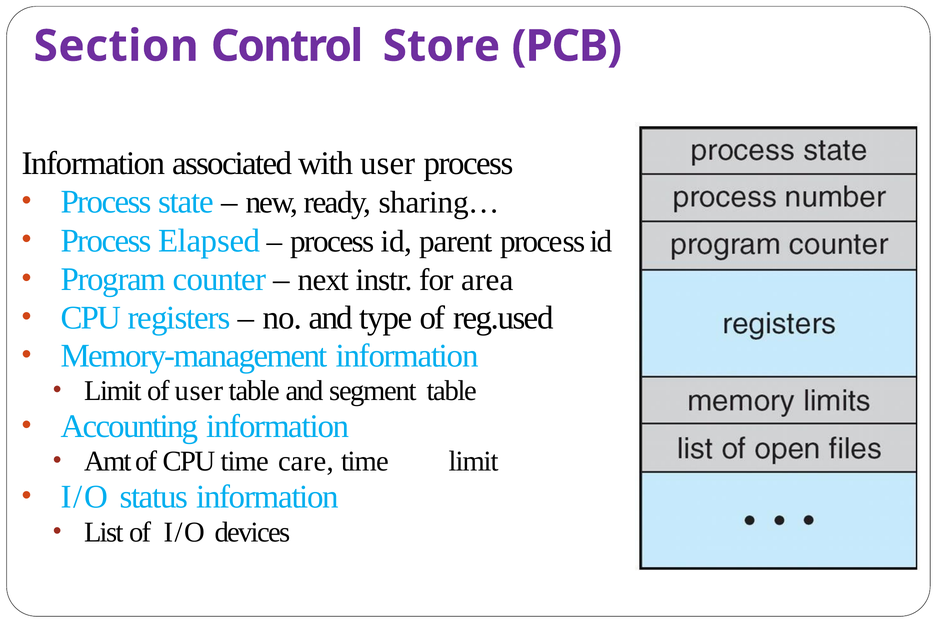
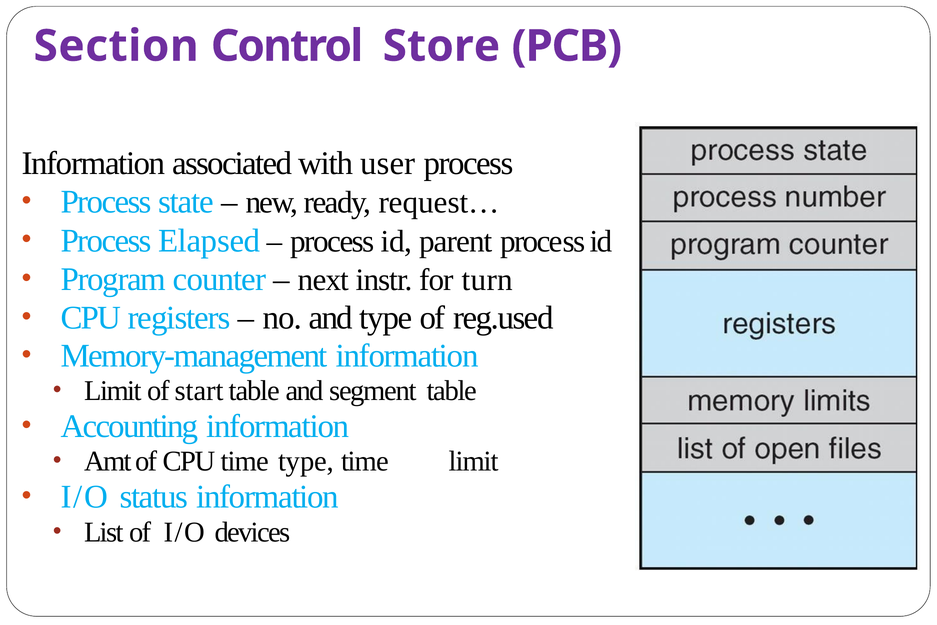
sharing…: sharing… -> request…
area: area -> turn
of user: user -> start
time care: care -> type
